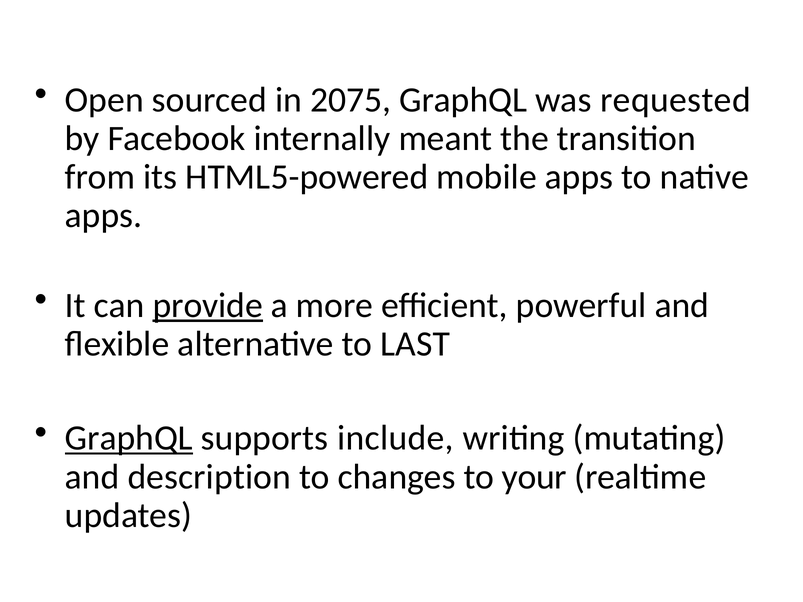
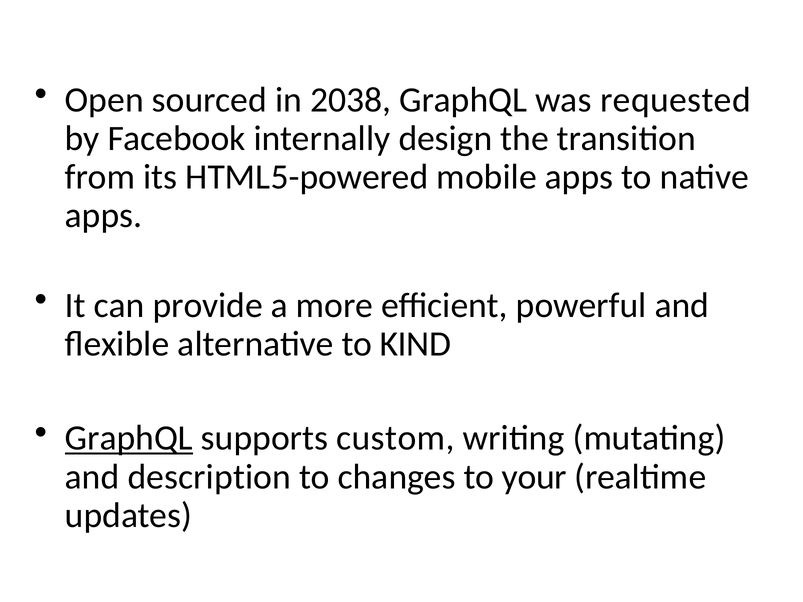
2075: 2075 -> 2038
meant: meant -> design
provide underline: present -> none
LAST: LAST -> KIND
include: include -> custom
